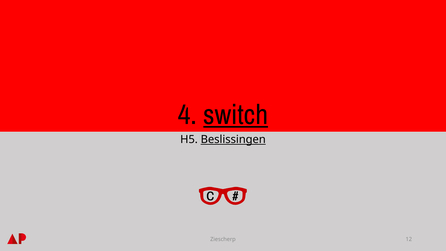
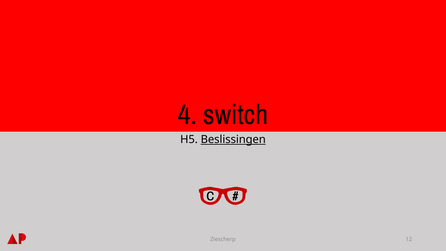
switch underline: present -> none
